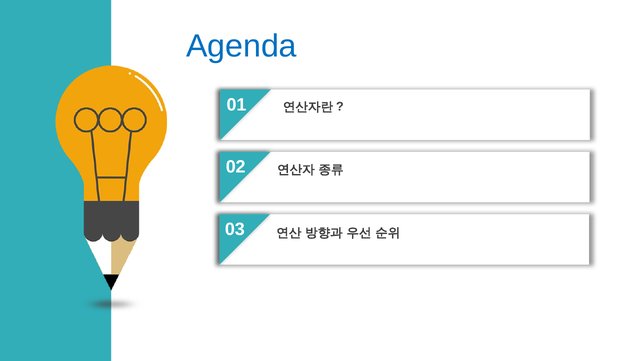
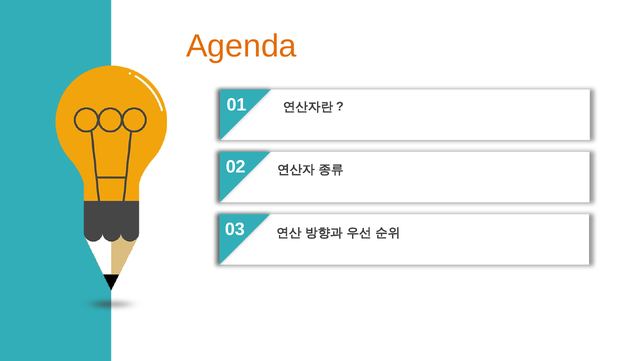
Agenda colour: blue -> orange
